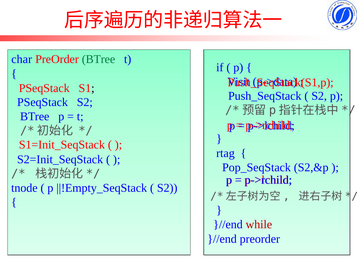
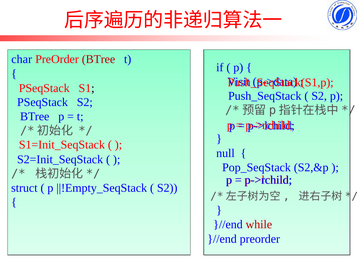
BTree at (99, 59) colour: green -> red
rtag: rtag -> null
tnode: tnode -> struct
